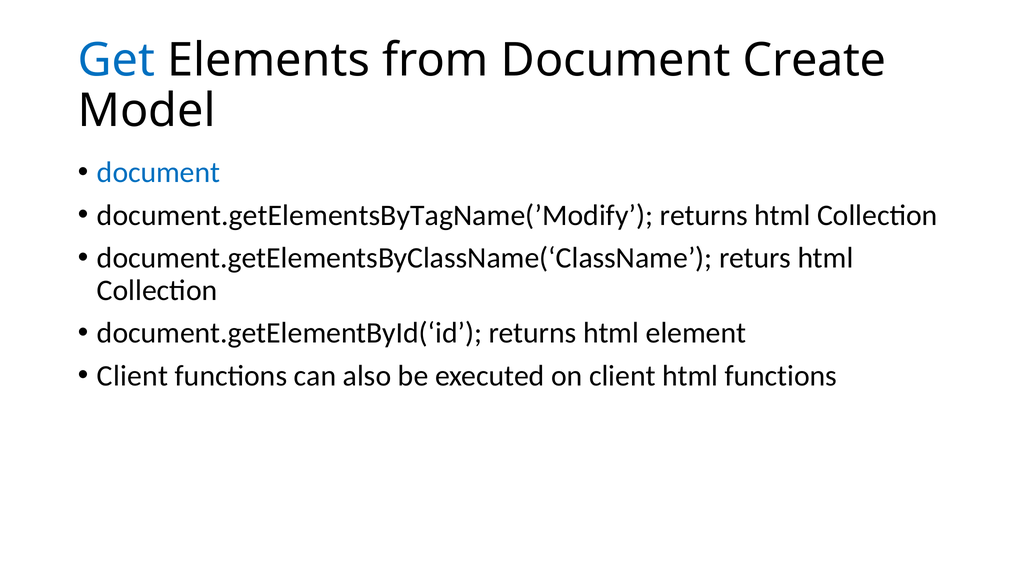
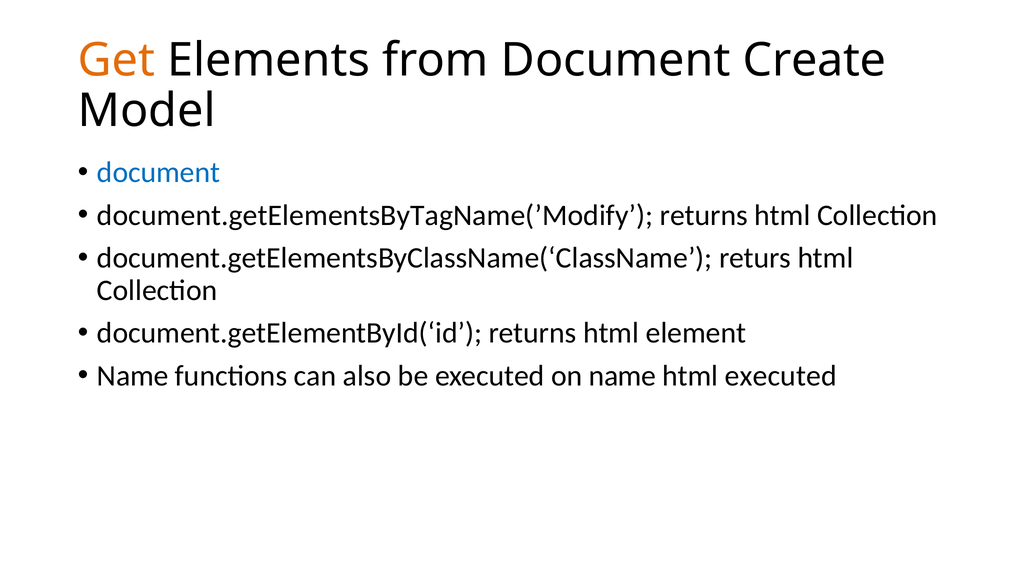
Get colour: blue -> orange
Client at (133, 376): Client -> Name
on client: client -> name
html functions: functions -> executed
